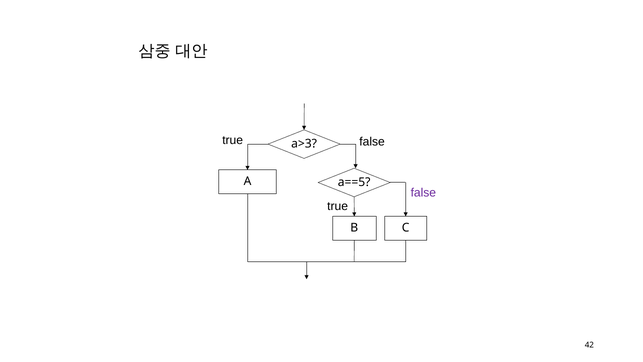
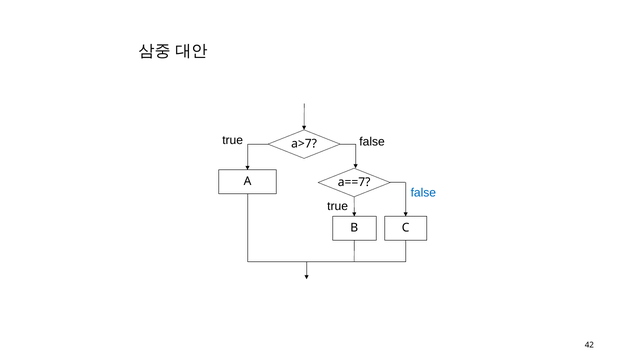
a>3: a>3 -> a>7
a==5: a==5 -> a==7
false at (423, 193) colour: purple -> blue
